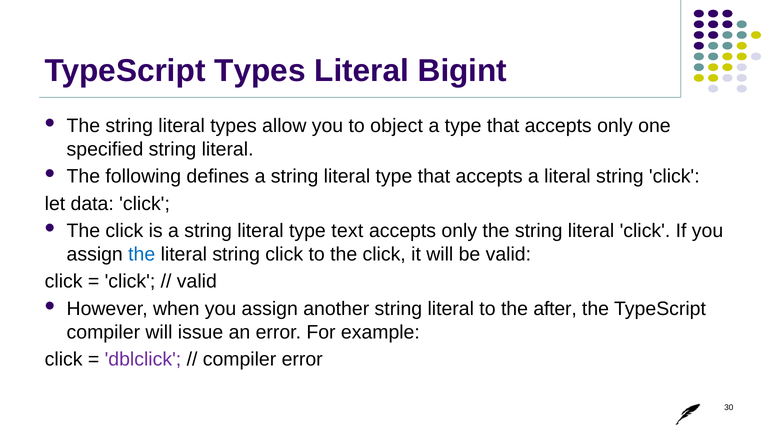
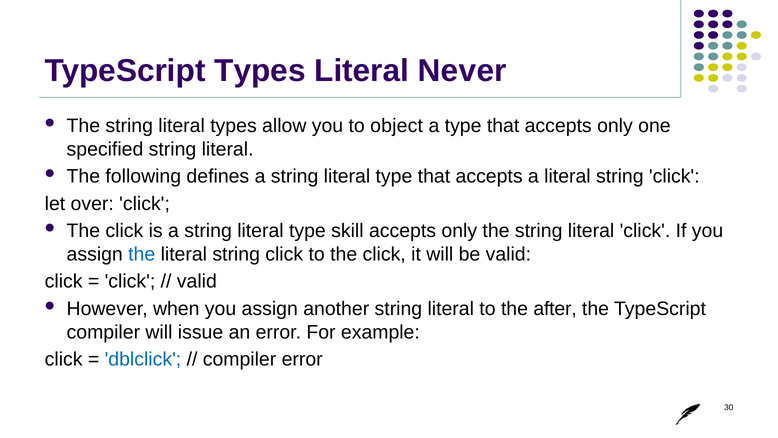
Bigint: Bigint -> Never
data: data -> over
text: text -> skill
dblclick colour: purple -> blue
